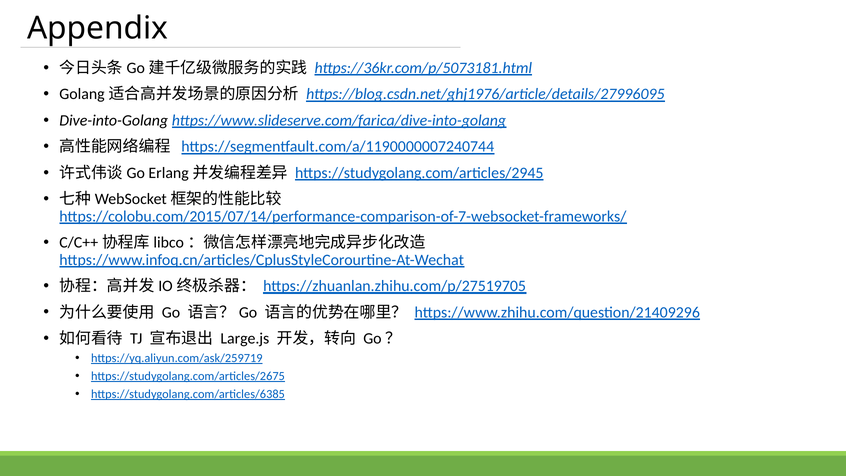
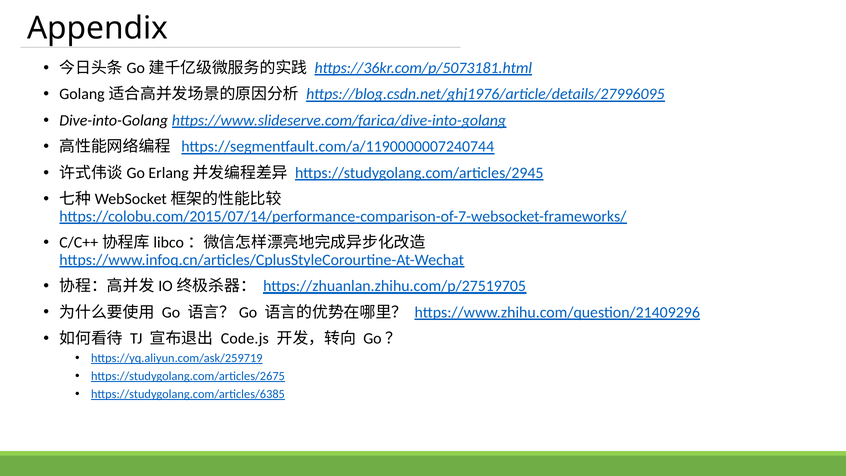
Large.js: Large.js -> Code.js
